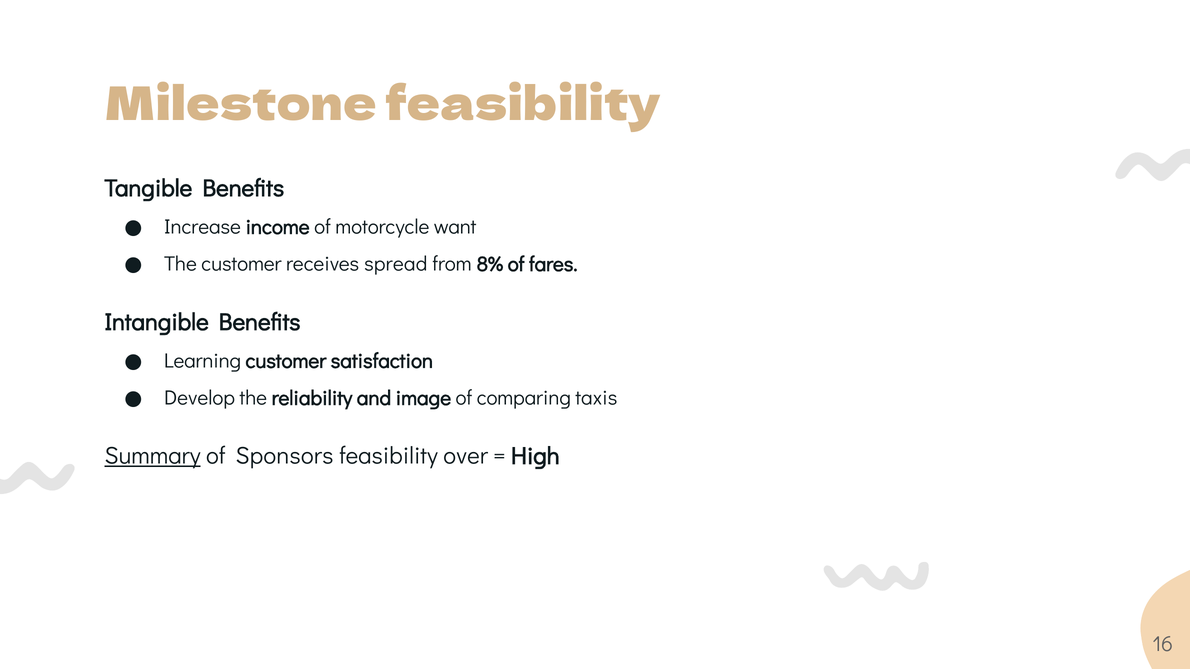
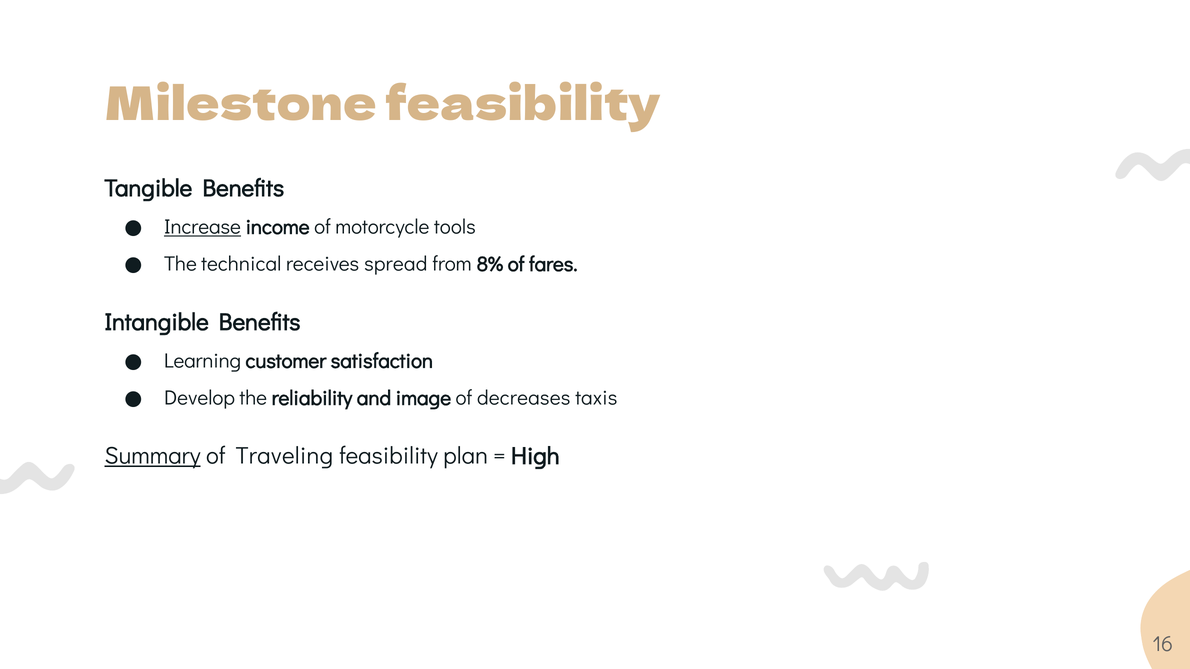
Increase underline: none -> present
want: want -> tools
The customer: customer -> technical
comparing: comparing -> decreases
Sponsors: Sponsors -> Traveling
over: over -> plan
